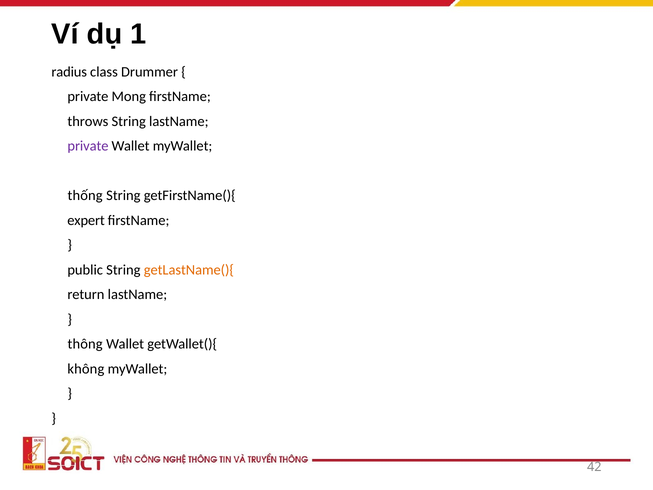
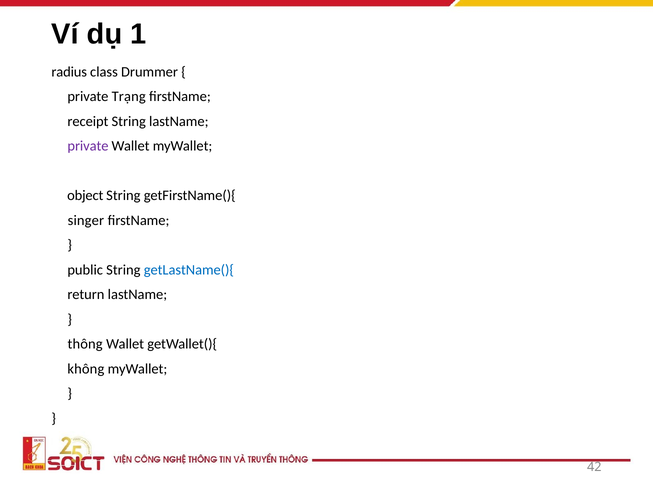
Mong: Mong -> Trạng
throws: throws -> receipt
thống: thống -> object
expert: expert -> singer
getLastName(){ colour: orange -> blue
